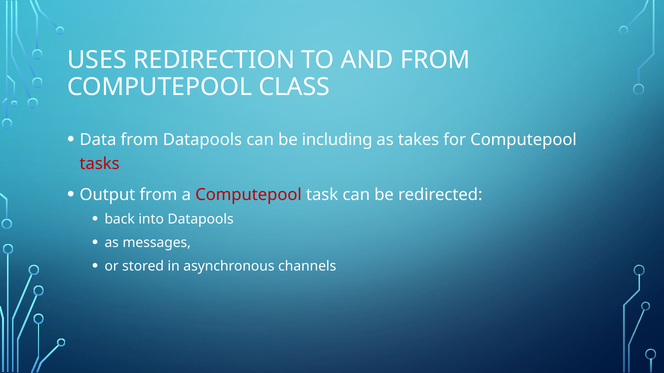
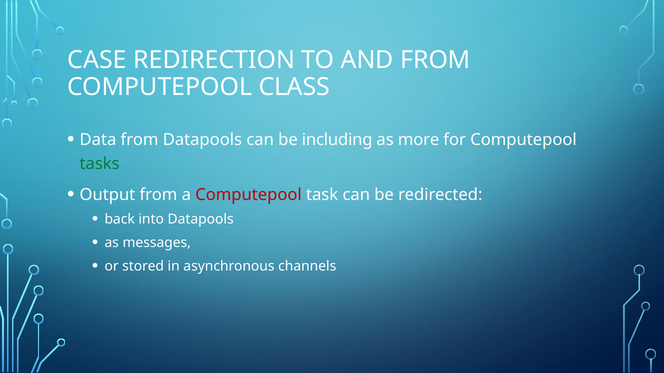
USES: USES -> CASE
takes: takes -> more
tasks colour: red -> green
